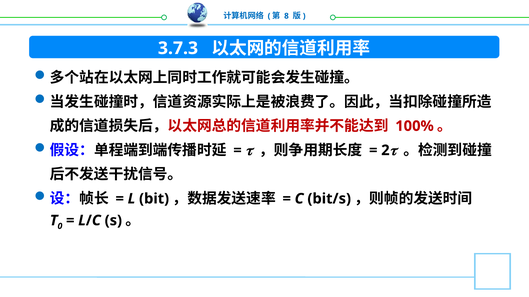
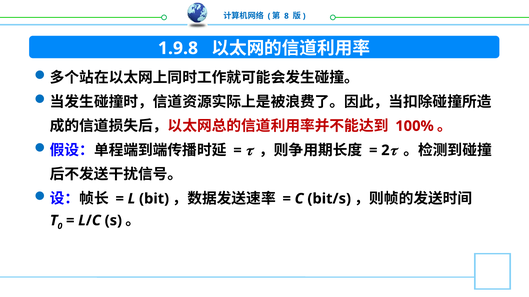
3.7.3: 3.7.3 -> 1.9.8
